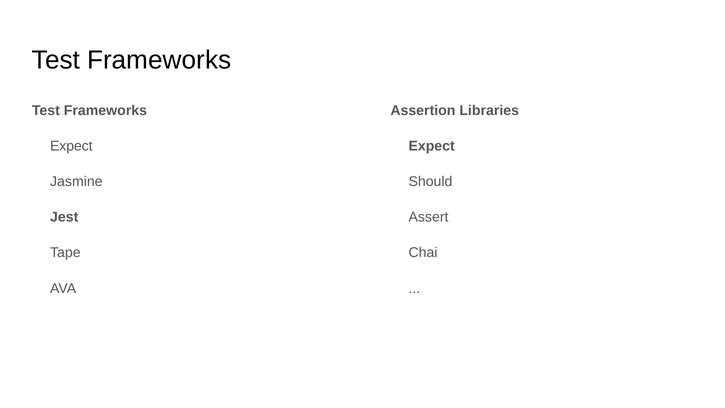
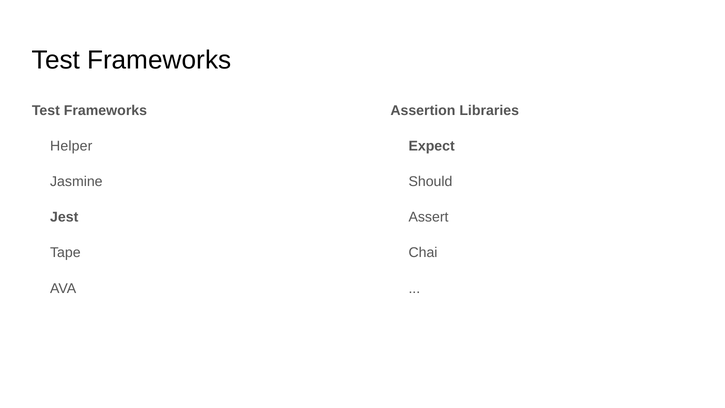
Expect at (71, 146): Expect -> Helper
